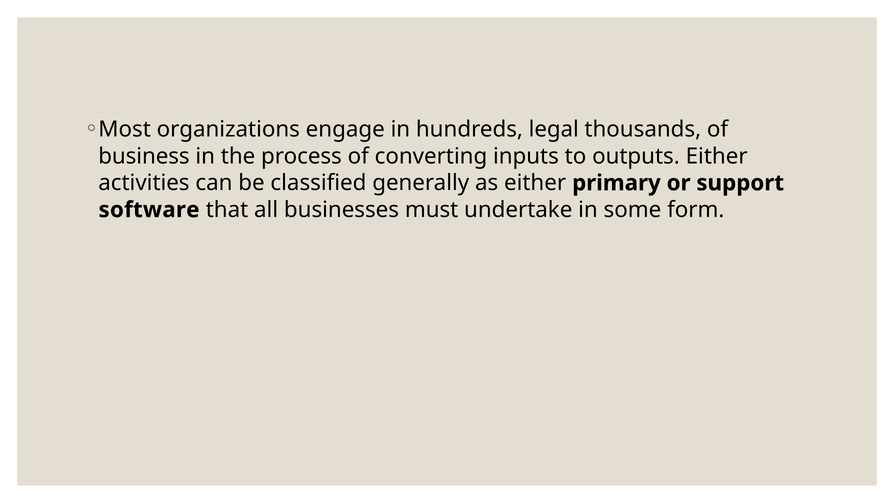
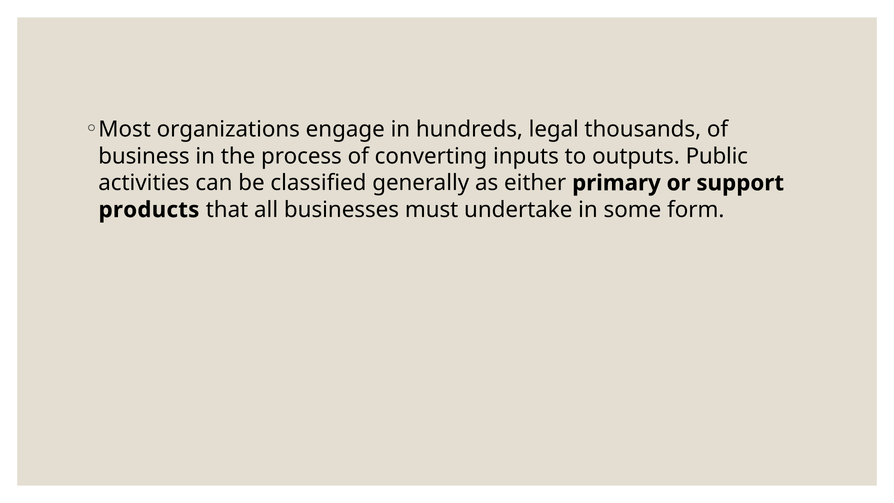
outputs Either: Either -> Public
software: software -> products
